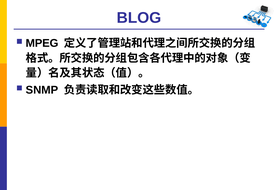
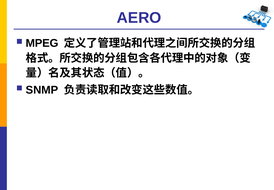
BLOG: BLOG -> AERO
